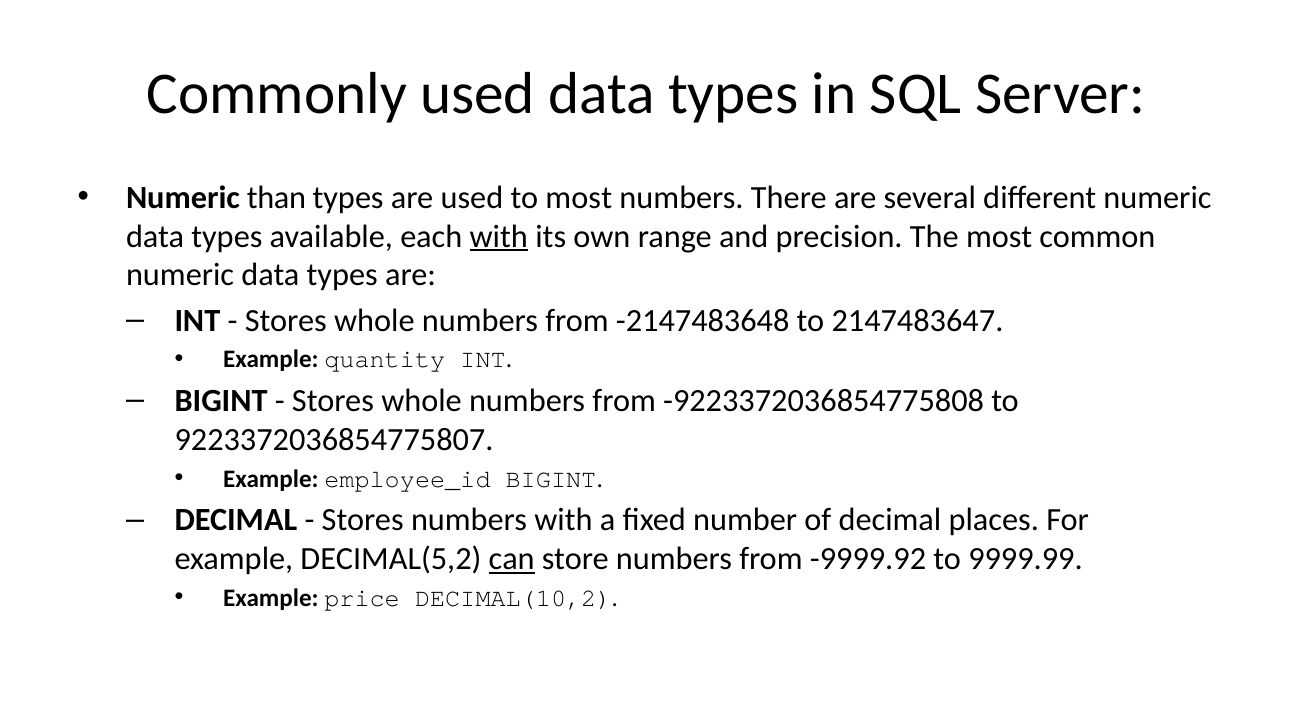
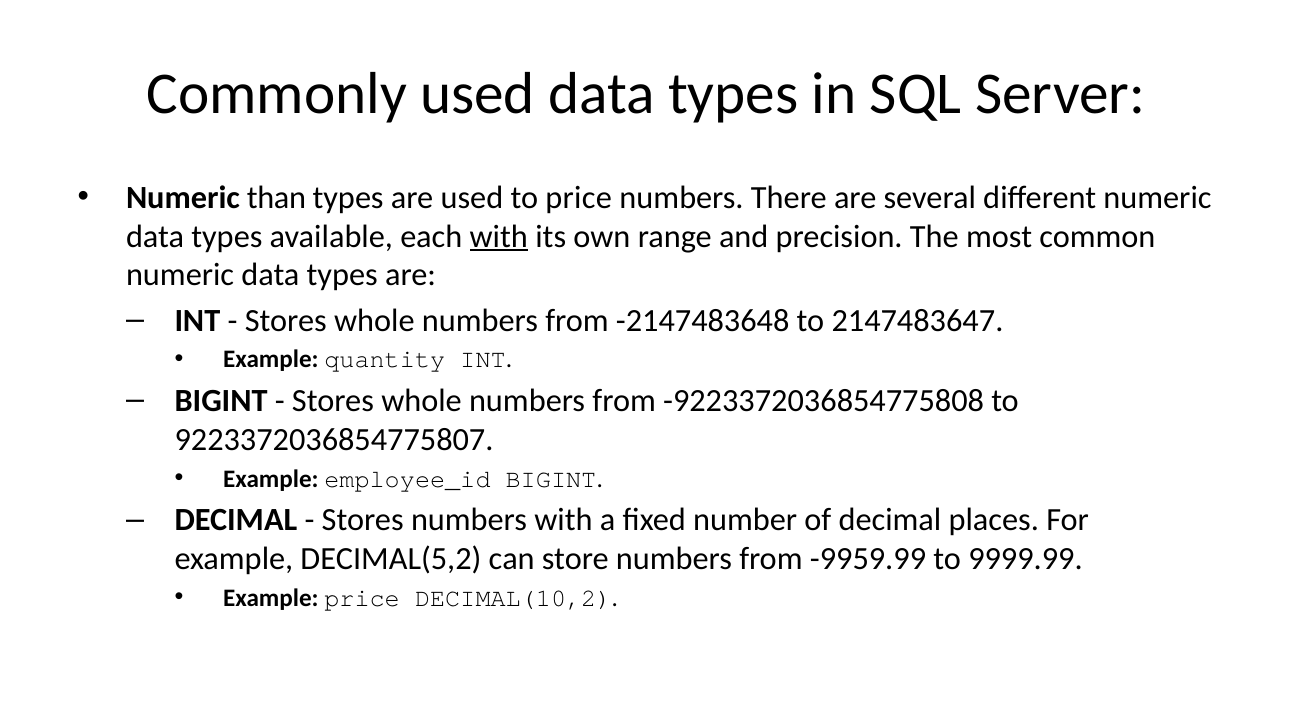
to most: most -> price
can underline: present -> none
-9999.92: -9999.92 -> -9959.99
